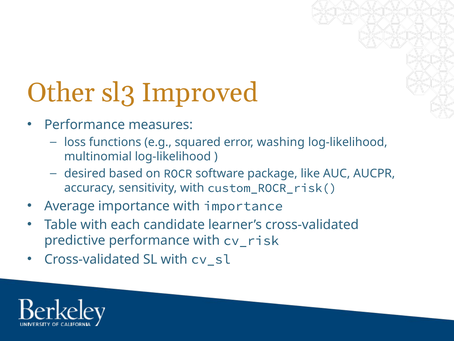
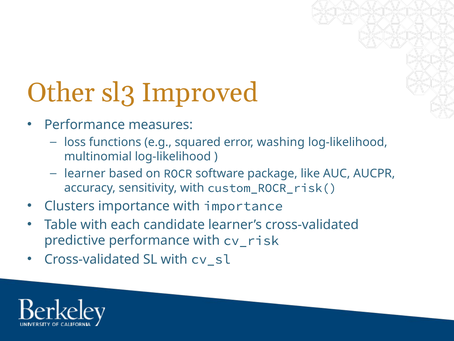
desired: desired -> learner
Average: Average -> Clusters
